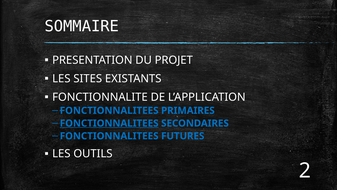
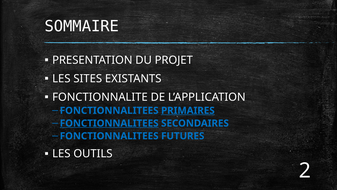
PRIMAIRES underline: none -> present
